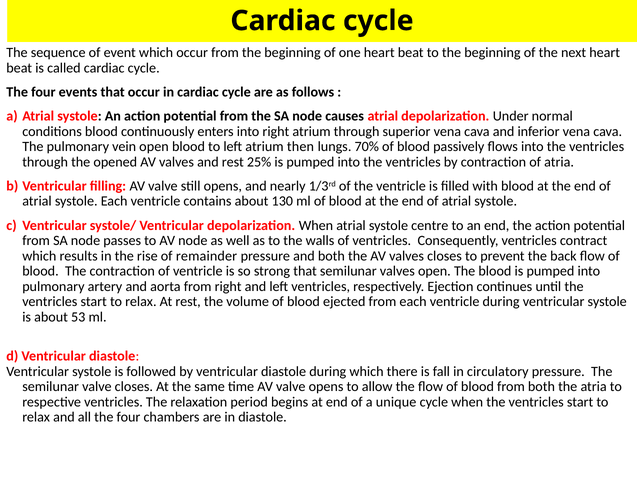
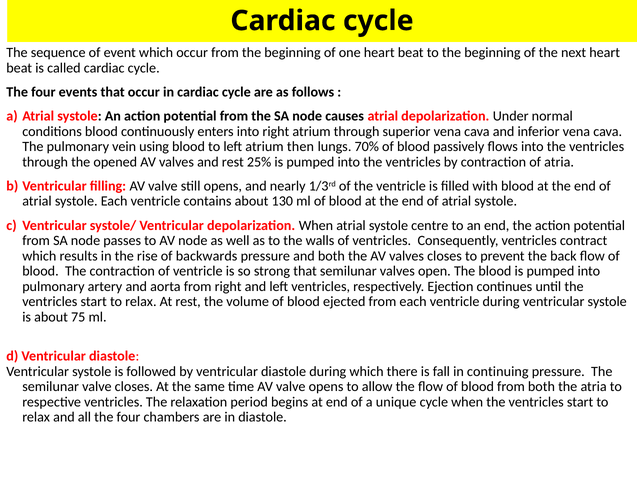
vein open: open -> using
remainder: remainder -> backwards
53: 53 -> 75
circulatory: circulatory -> continuing
